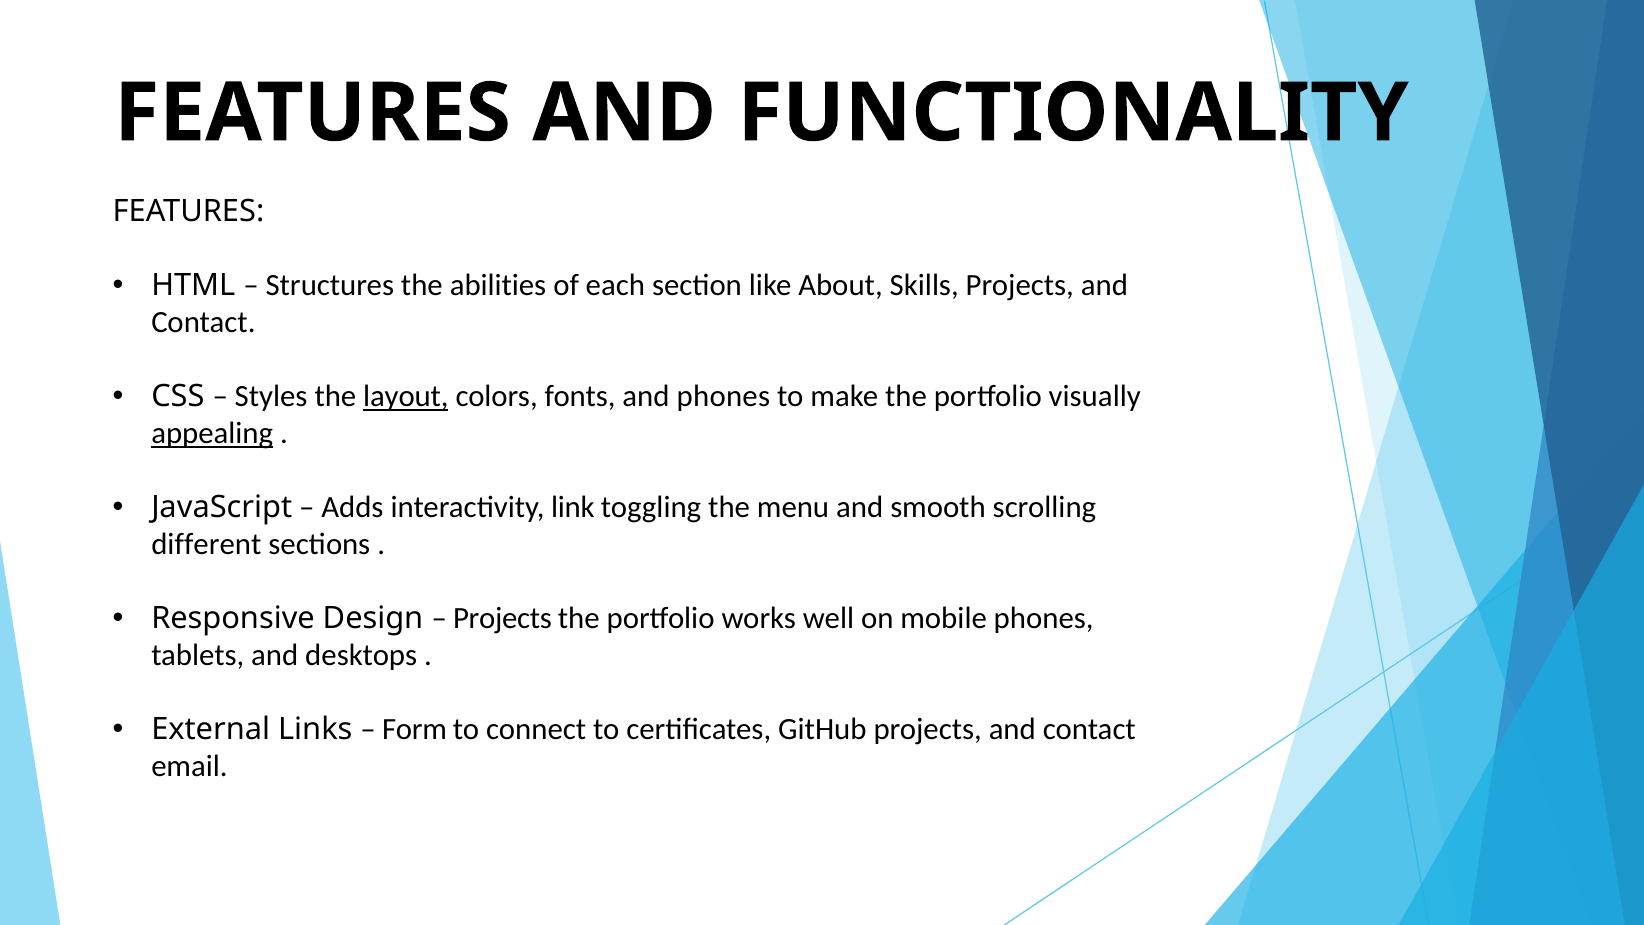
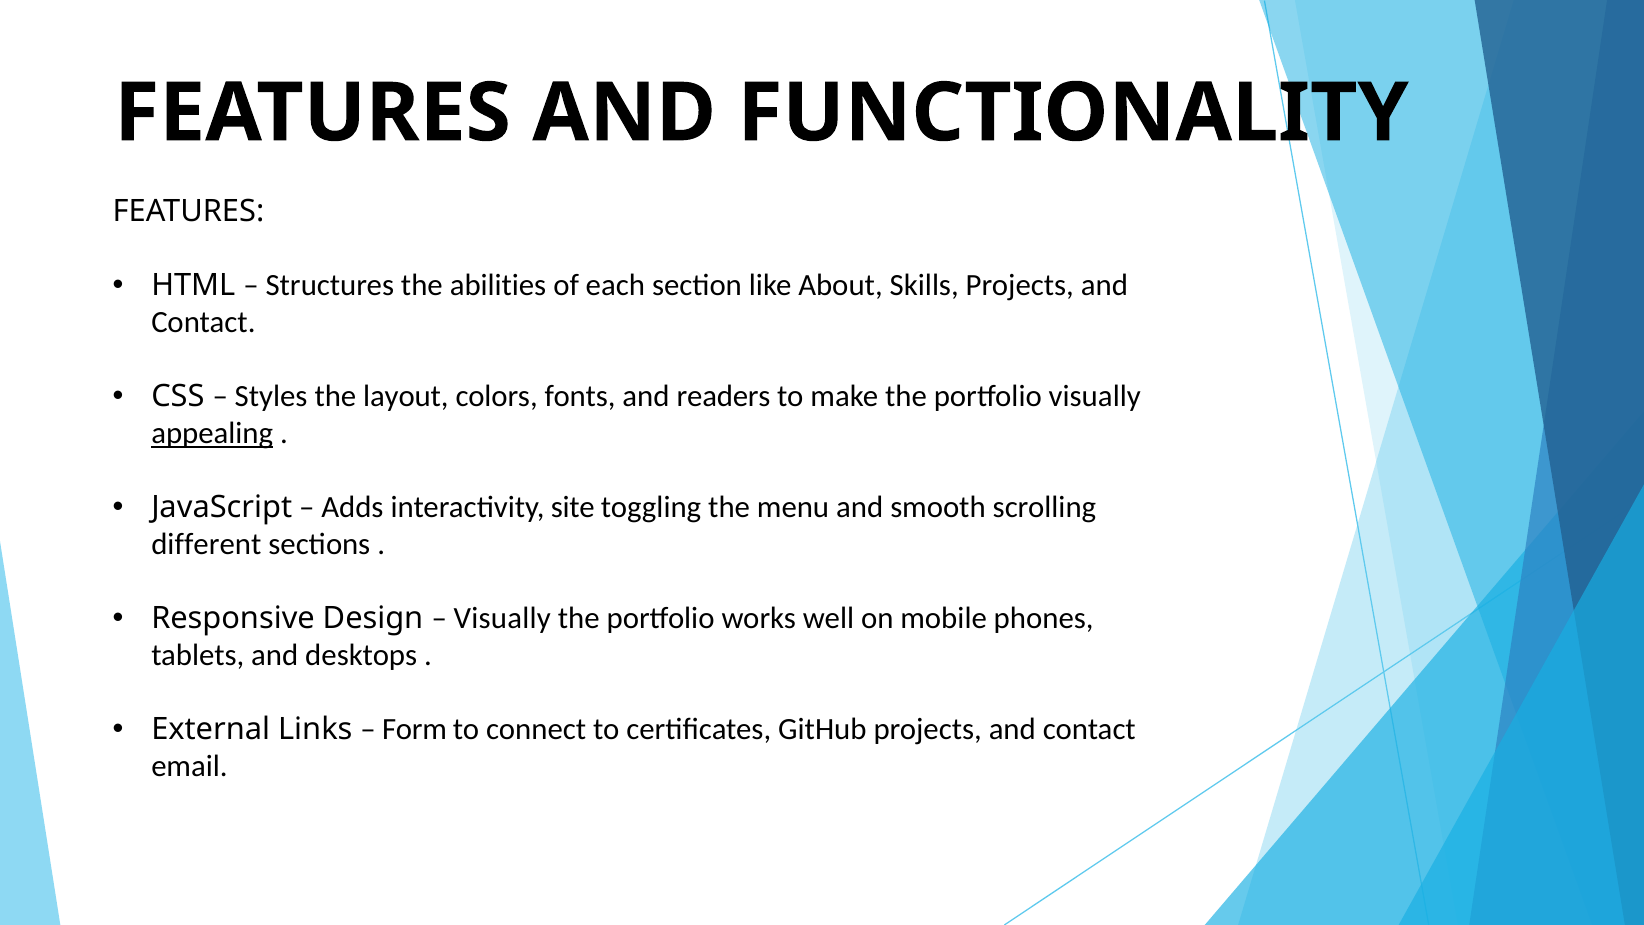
layout underline: present -> none
and phones: phones -> readers
link: link -> site
Projects at (502, 619): Projects -> Visually
